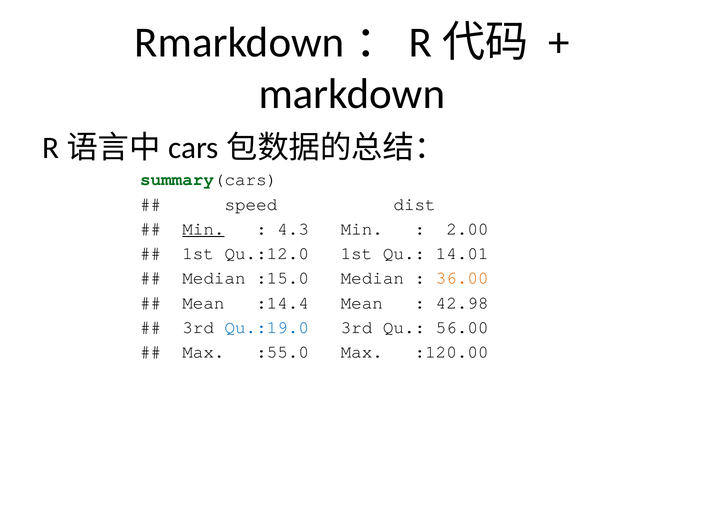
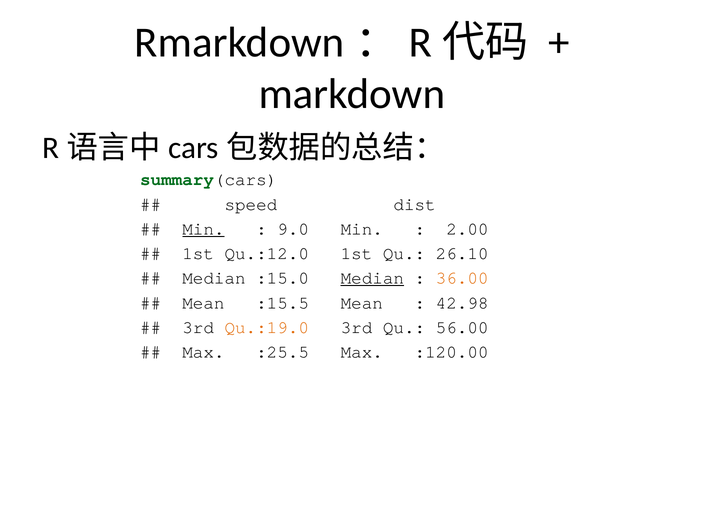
4.3: 4.3 -> 9.0
14.01: 14.01 -> 26.10
Median at (372, 278) underline: none -> present
:14.4: :14.4 -> :15.5
Qu.:19.0 colour: blue -> orange
:55.0: :55.0 -> :25.5
